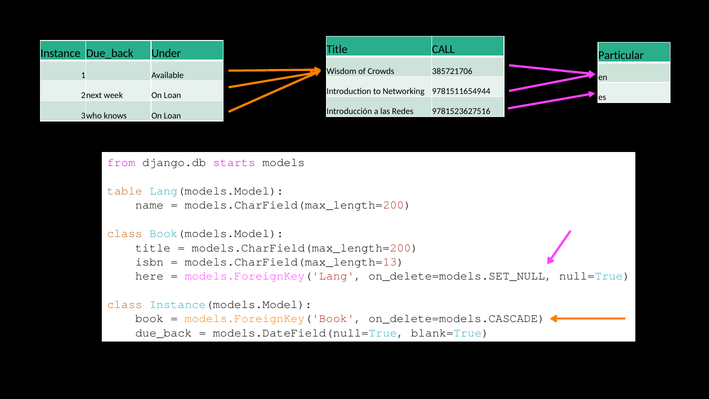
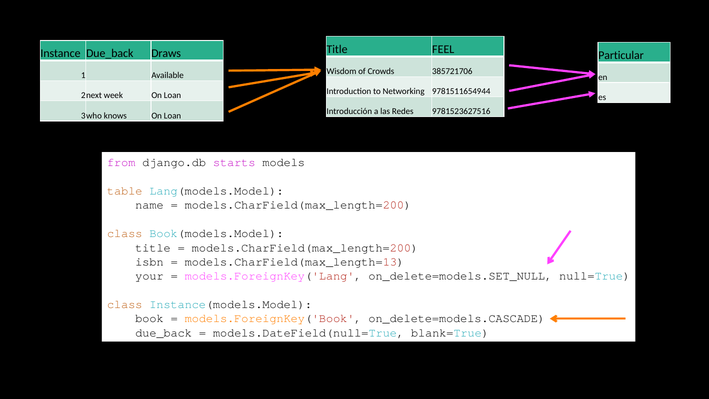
CALL: CALL -> FEEL
Under: Under -> Draws
here: here -> your
